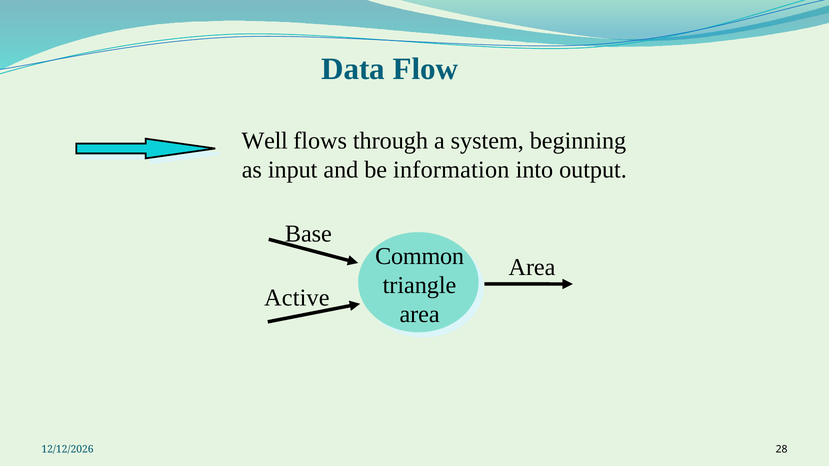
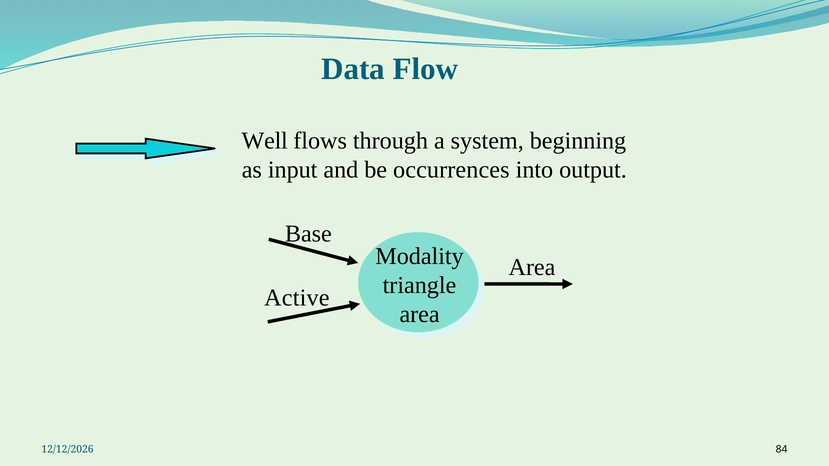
information: information -> occurrences
Common: Common -> Modality
28: 28 -> 84
